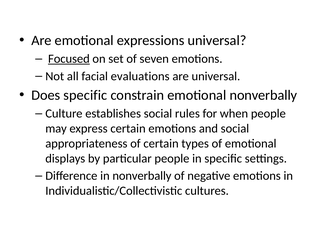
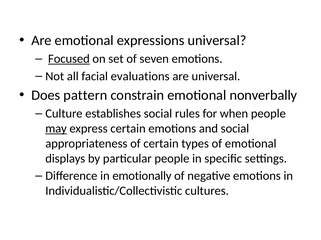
Does specific: specific -> pattern
may underline: none -> present
in nonverbally: nonverbally -> emotionally
